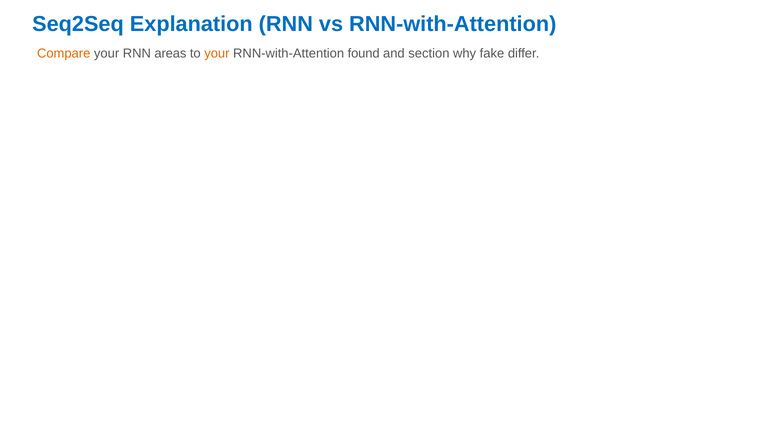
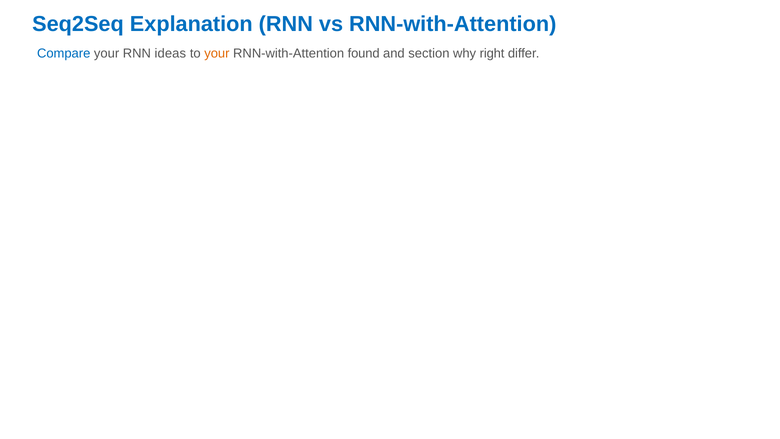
Compare colour: orange -> blue
areas: areas -> ideas
fake: fake -> right
